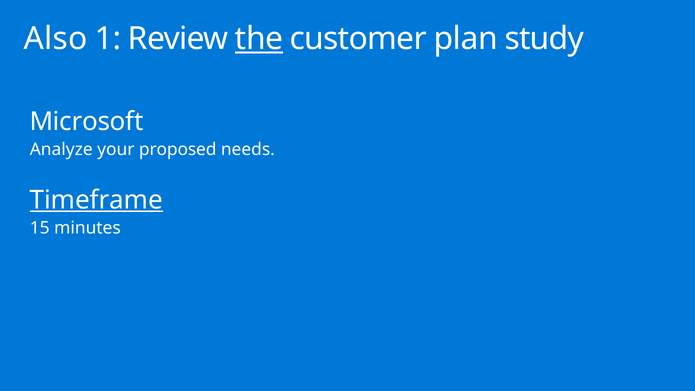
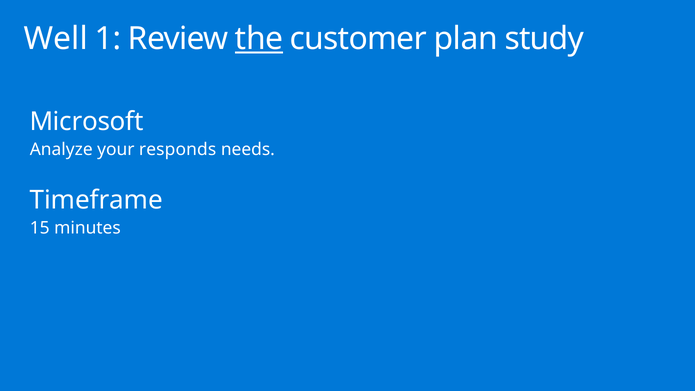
Also: Also -> Well
proposed: proposed -> responds
Timeframe underline: present -> none
